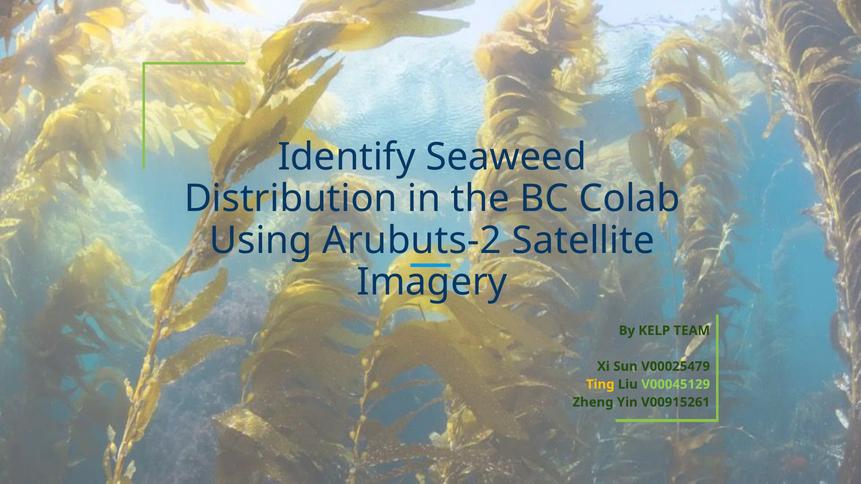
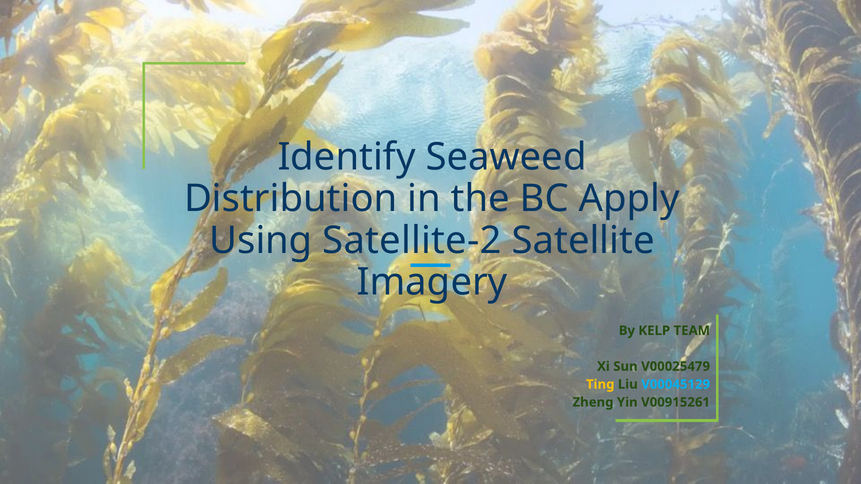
Colab: Colab -> Apply
Arubuts-2: Arubuts-2 -> Satellite-2
V00045129 colour: light green -> light blue
